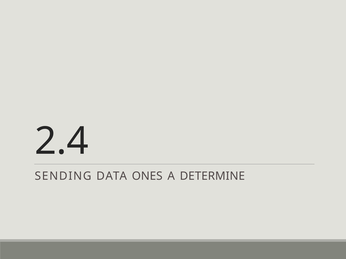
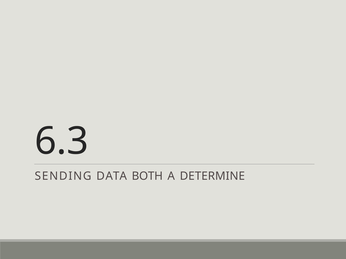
2.4: 2.4 -> 6.3
ONES: ONES -> BOTH
